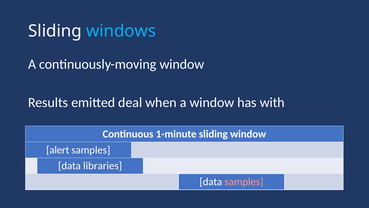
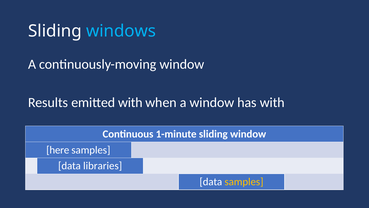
emitted deal: deal -> with
alert: alert -> here
samples at (244, 182) colour: pink -> yellow
